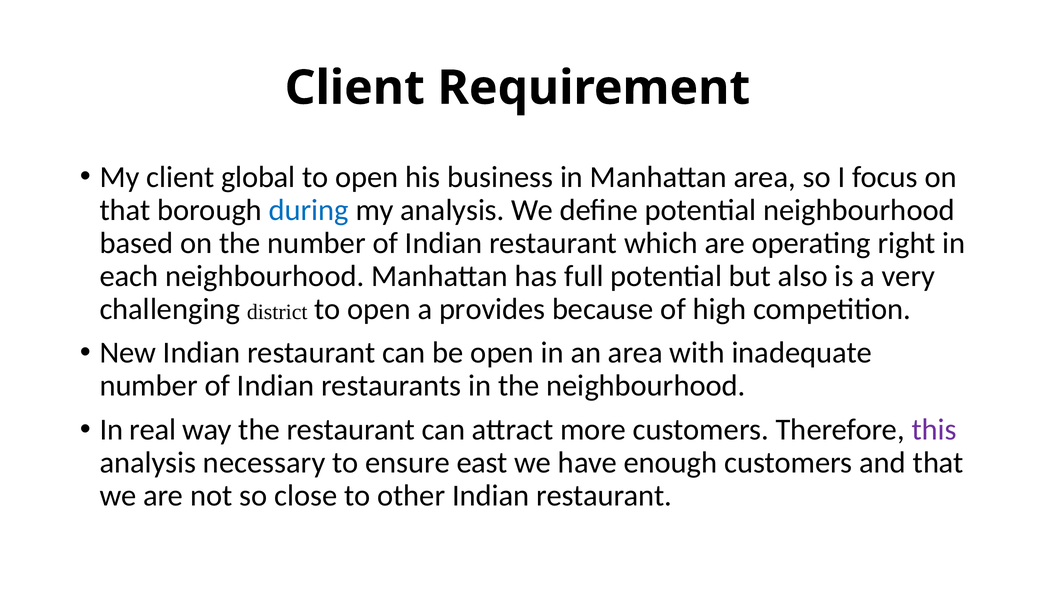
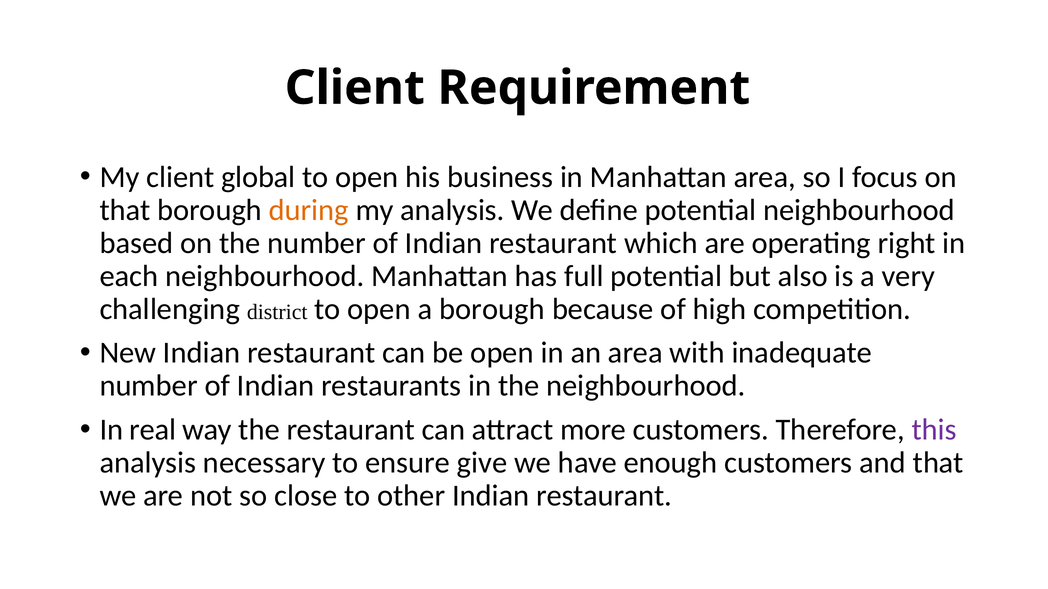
during colour: blue -> orange
a provides: provides -> borough
east: east -> give
